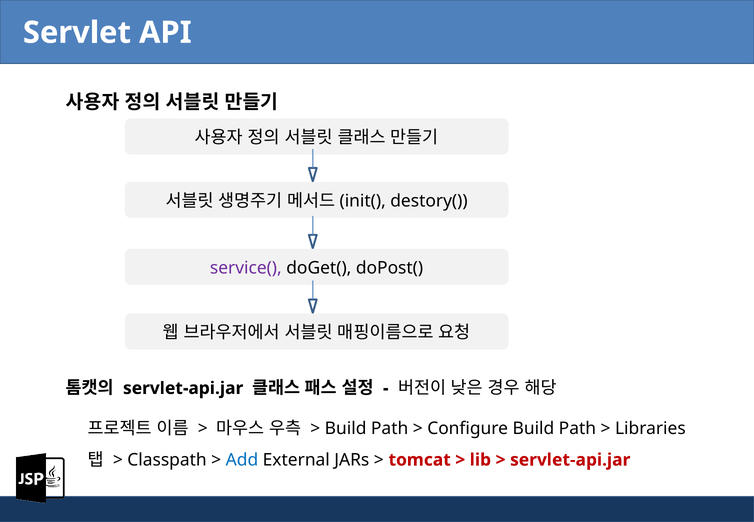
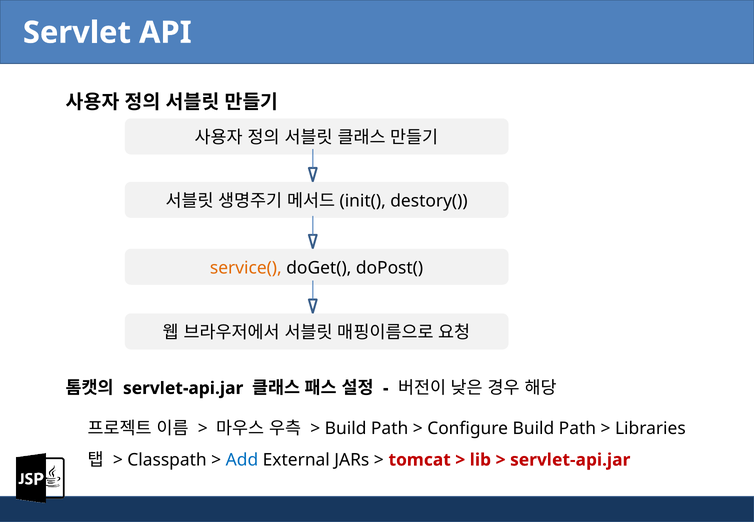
service( colour: purple -> orange
